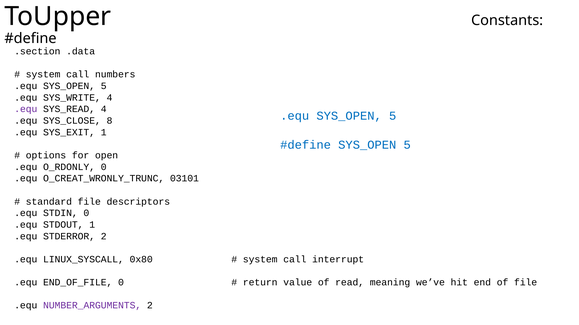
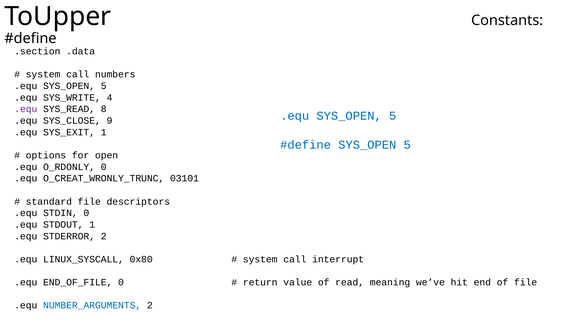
SYS_READ 4: 4 -> 8
8: 8 -> 9
NUMBER_ARGUMENTS colour: purple -> blue
